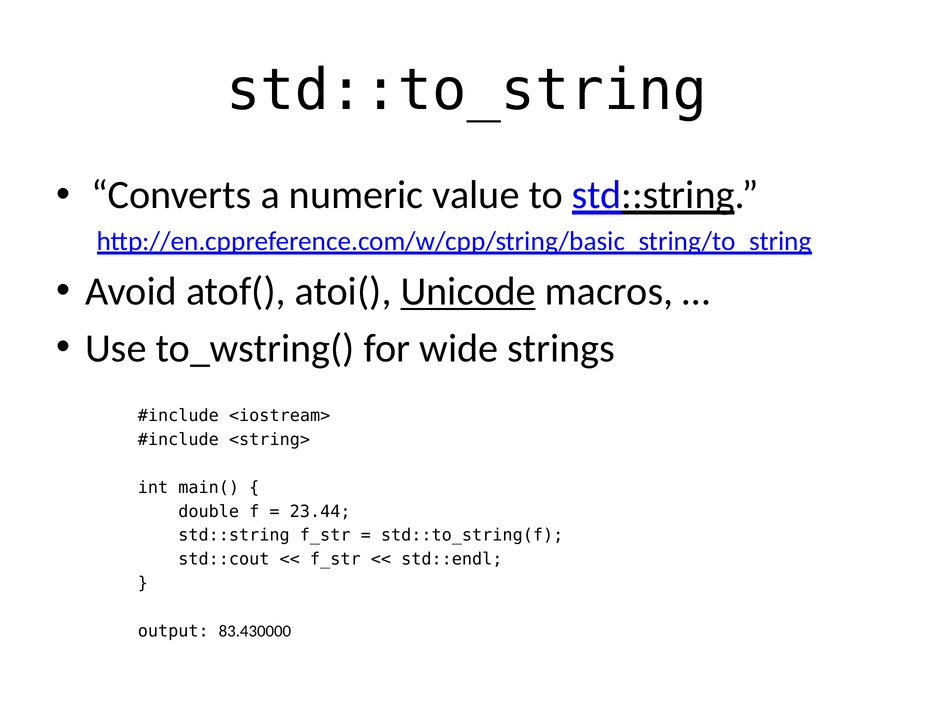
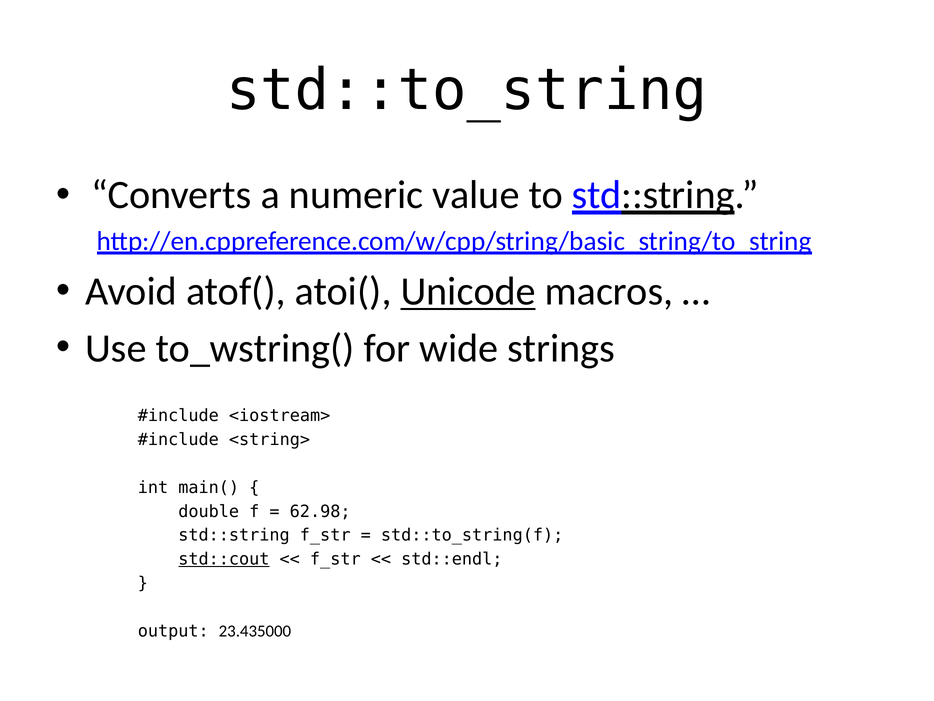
23.44: 23.44 -> 62.98
std::cout underline: none -> present
83.430000: 83.430000 -> 23.435000
